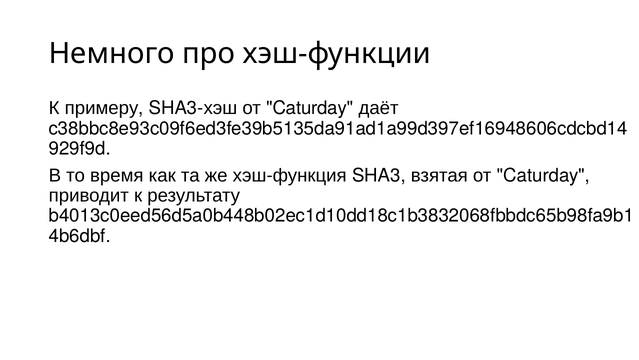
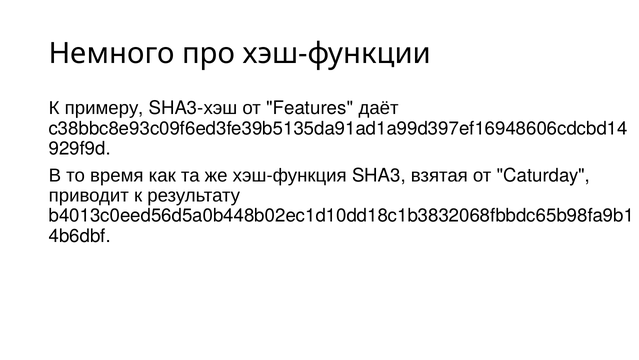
Caturday at (310, 108): Caturday -> Features
